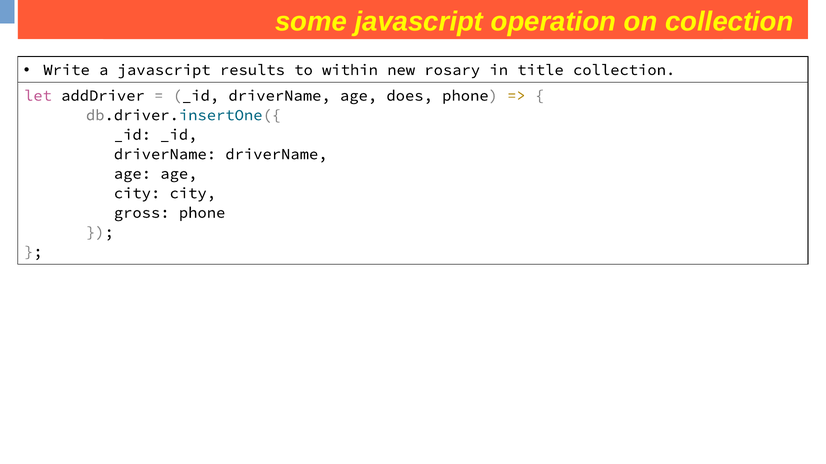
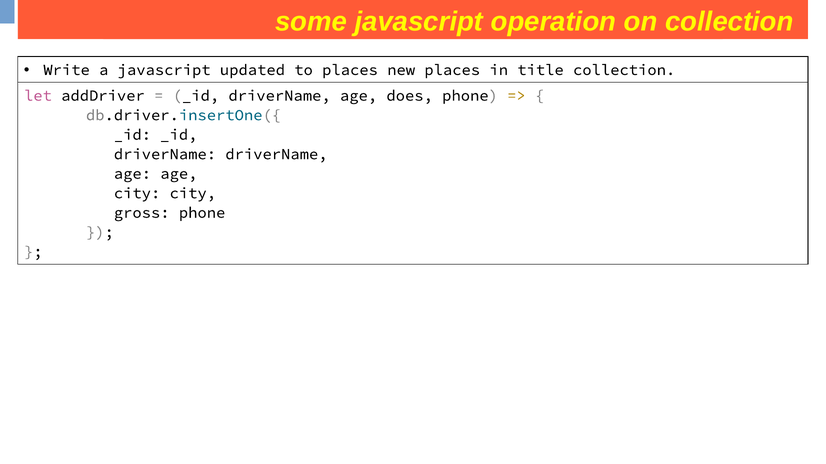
results: results -> updated
to within: within -> places
new rosary: rosary -> places
